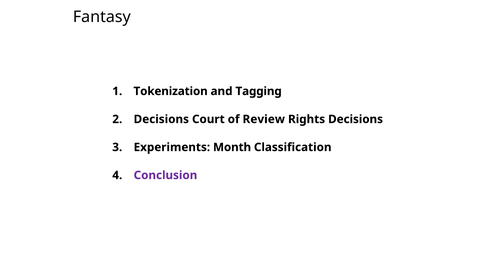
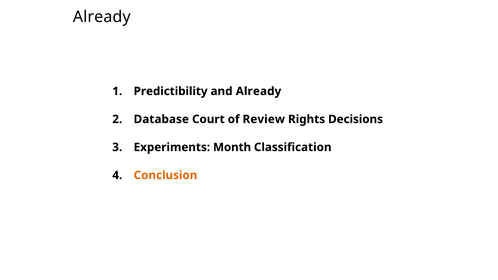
Fantasy at (102, 17): Fantasy -> Already
Tokenization: Tokenization -> Predictibility
and Tagging: Tagging -> Already
Decisions at (161, 119): Decisions -> Database
Conclusion colour: purple -> orange
